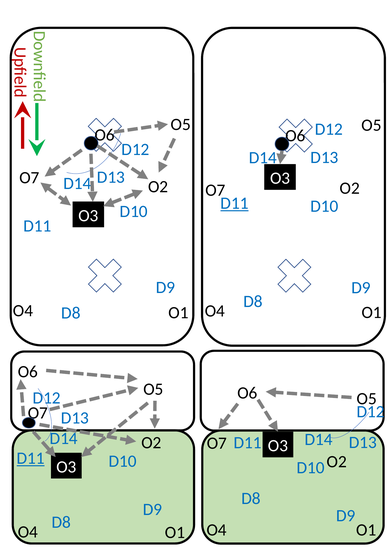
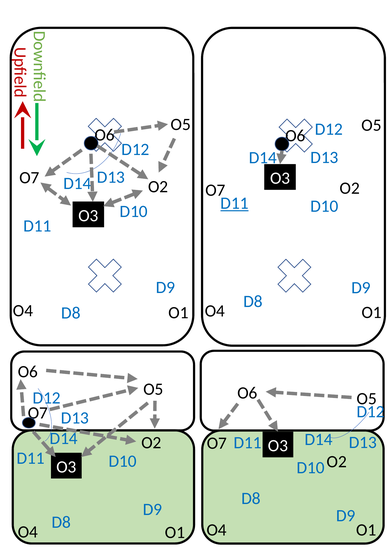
D11 at (31, 457) underline: present -> none
